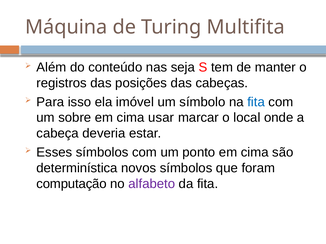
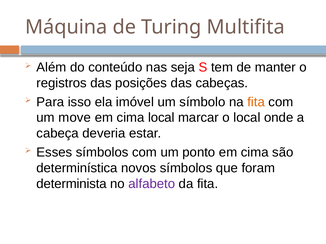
fita at (256, 102) colour: blue -> orange
sobre: sobre -> move
cima usar: usar -> local
computação: computação -> determinista
